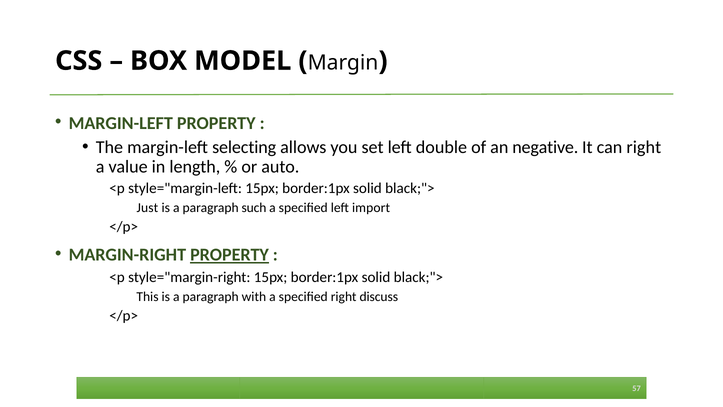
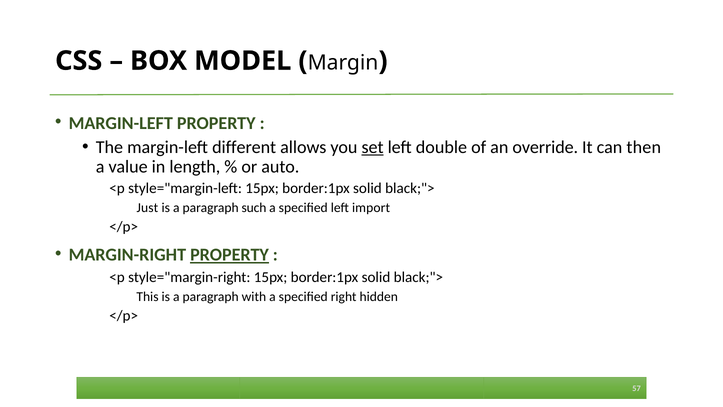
selecting: selecting -> different
set underline: none -> present
negative: negative -> override
can right: right -> then
discuss: discuss -> hidden
